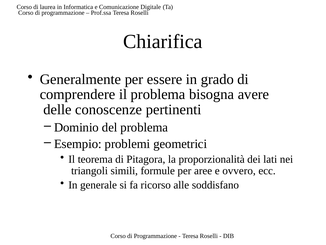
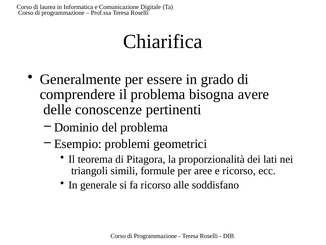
e ovvero: ovvero -> ricorso
